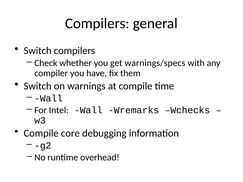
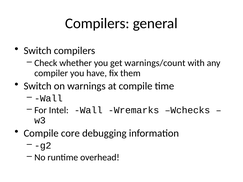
warnings/specs: warnings/specs -> warnings/count
